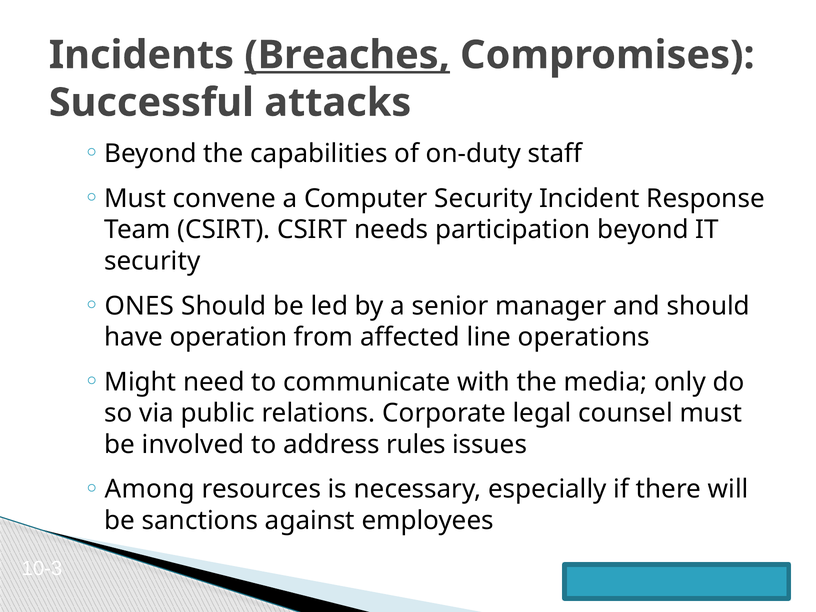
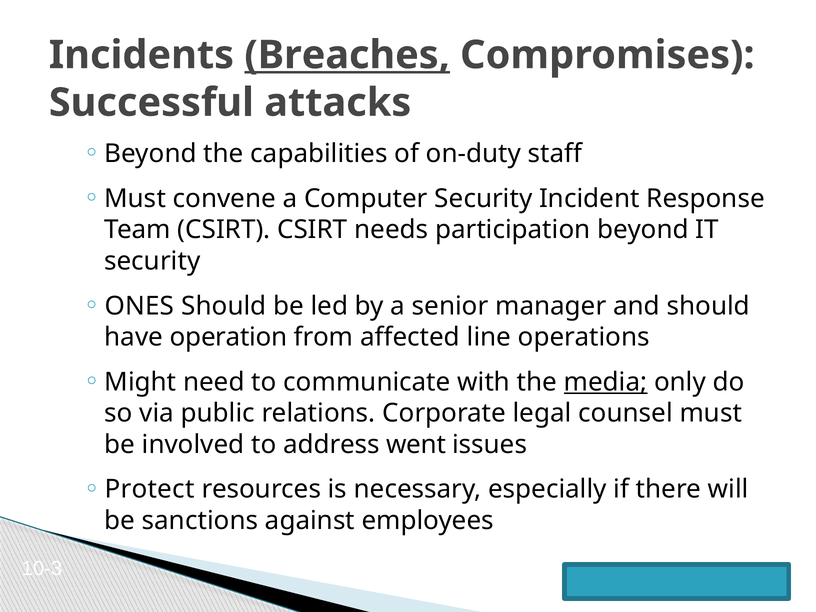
media underline: none -> present
rules: rules -> went
Among: Among -> Protect
